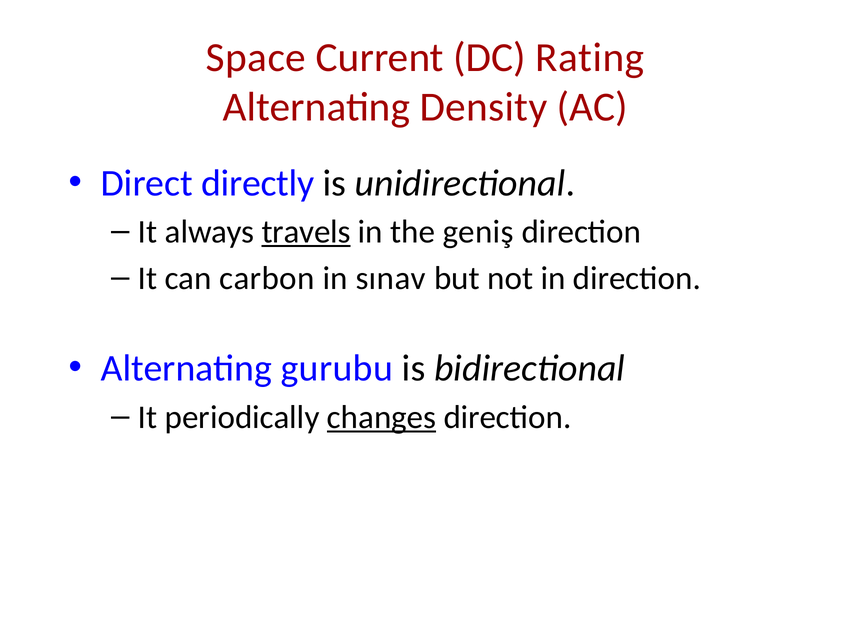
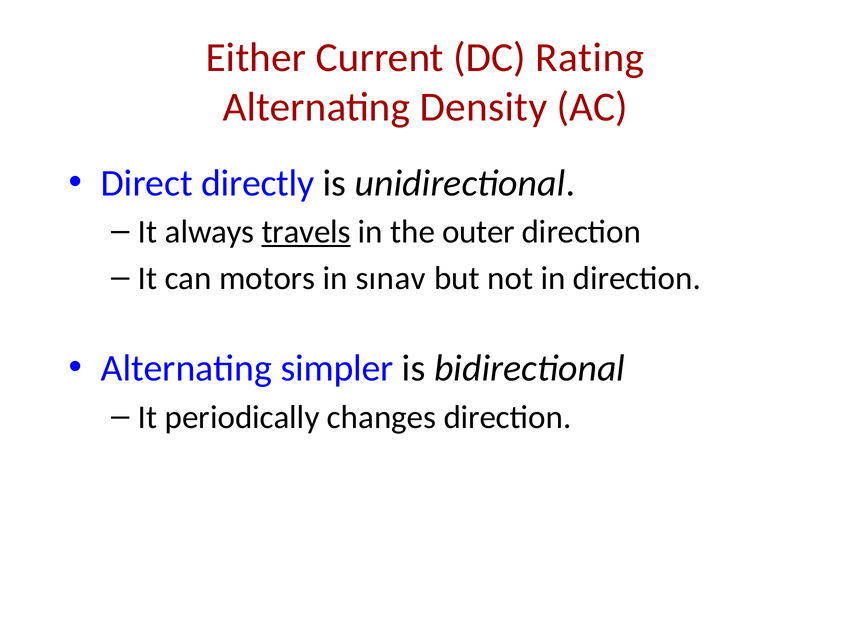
Space: Space -> Either
geniş: geniş -> outer
carbon: carbon -> motors
gurubu: gurubu -> simpler
changes underline: present -> none
